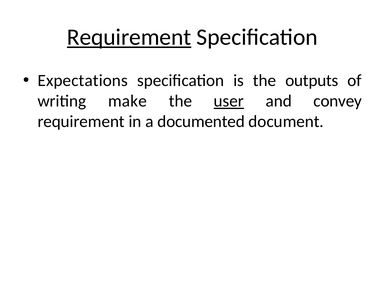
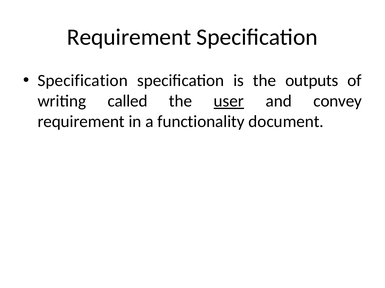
Requirement at (129, 37) underline: present -> none
Expectations at (83, 81): Expectations -> Specification
make: make -> called
documented: documented -> functionality
